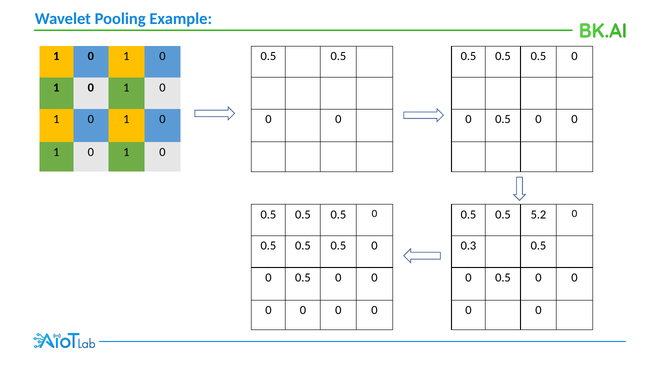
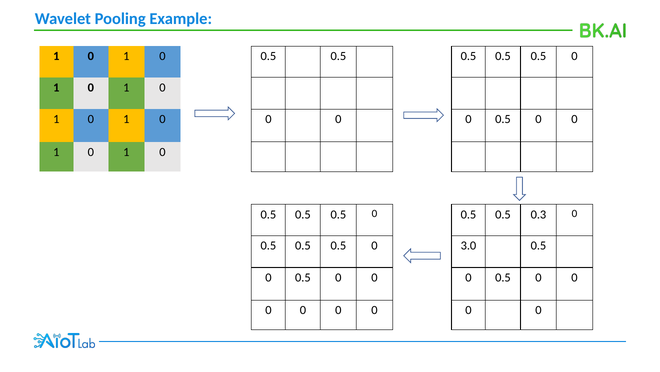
5.2: 5.2 -> 0.3
0.3: 0.3 -> 3.0
